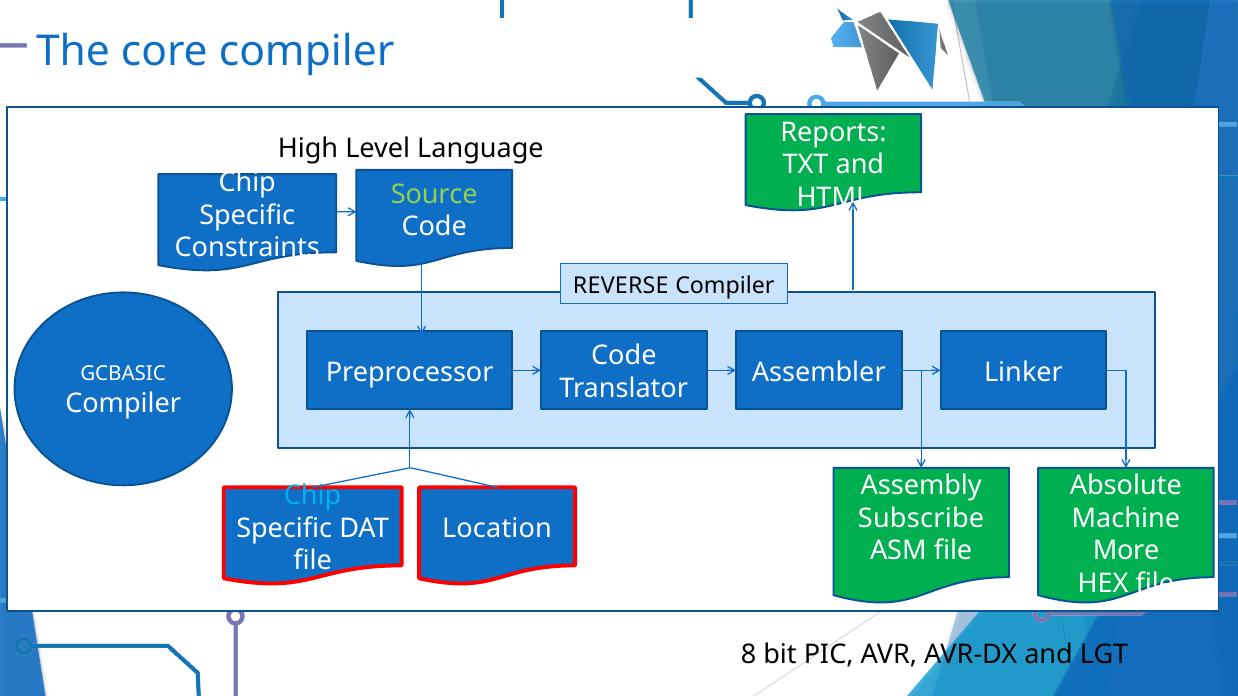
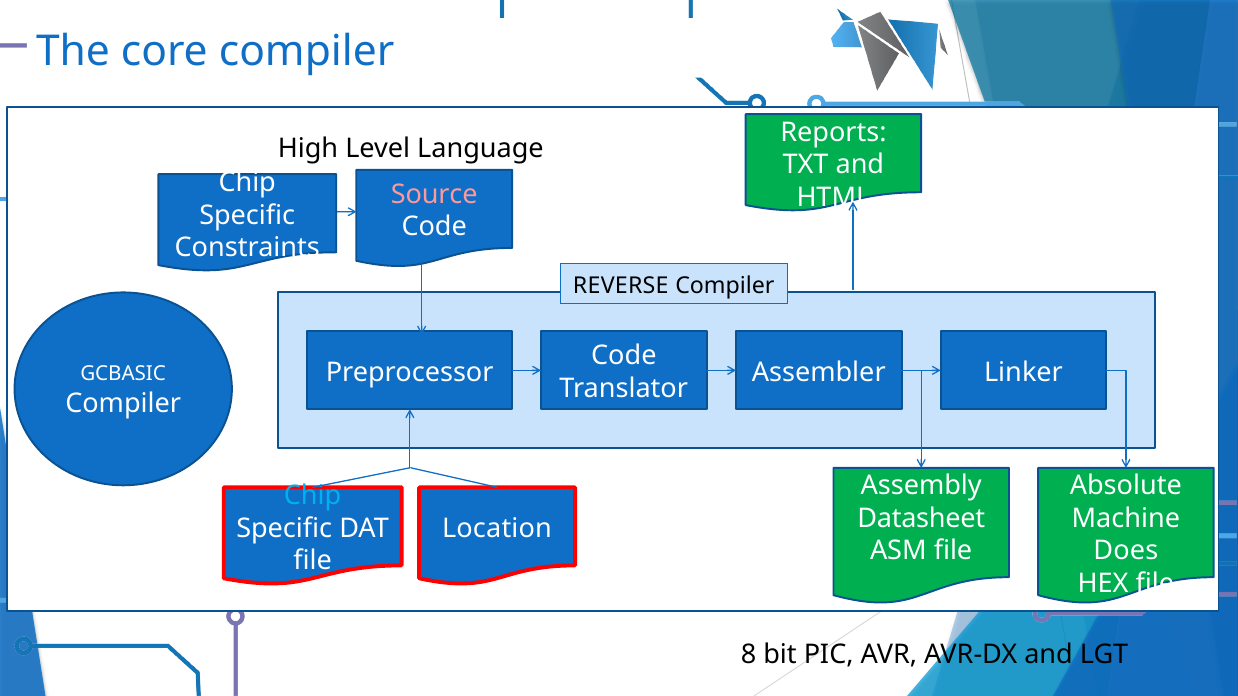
Source colour: light green -> pink
Subscribe: Subscribe -> Datasheet
More: More -> Does
